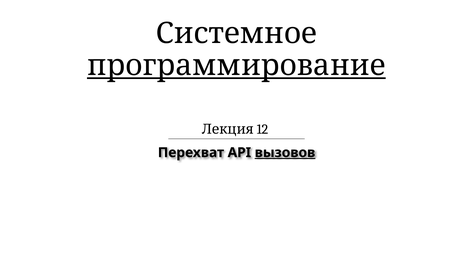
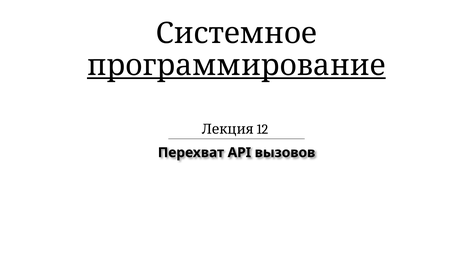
вызовов underline: present -> none
